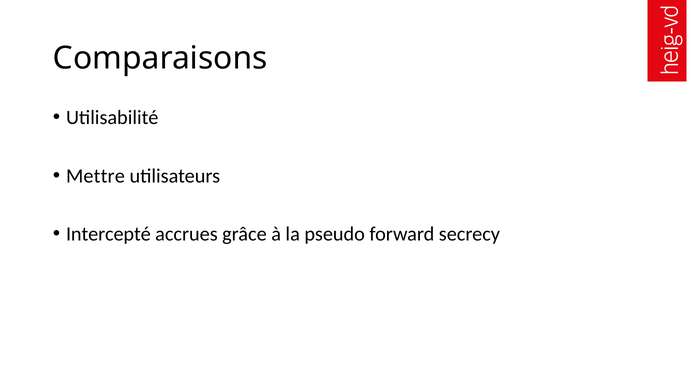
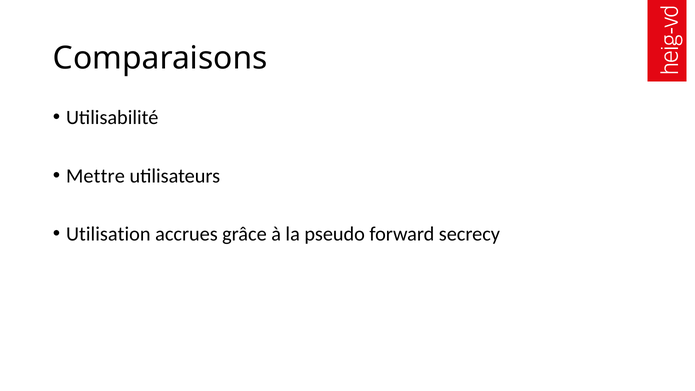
Intercepté: Intercepté -> Utilisation
